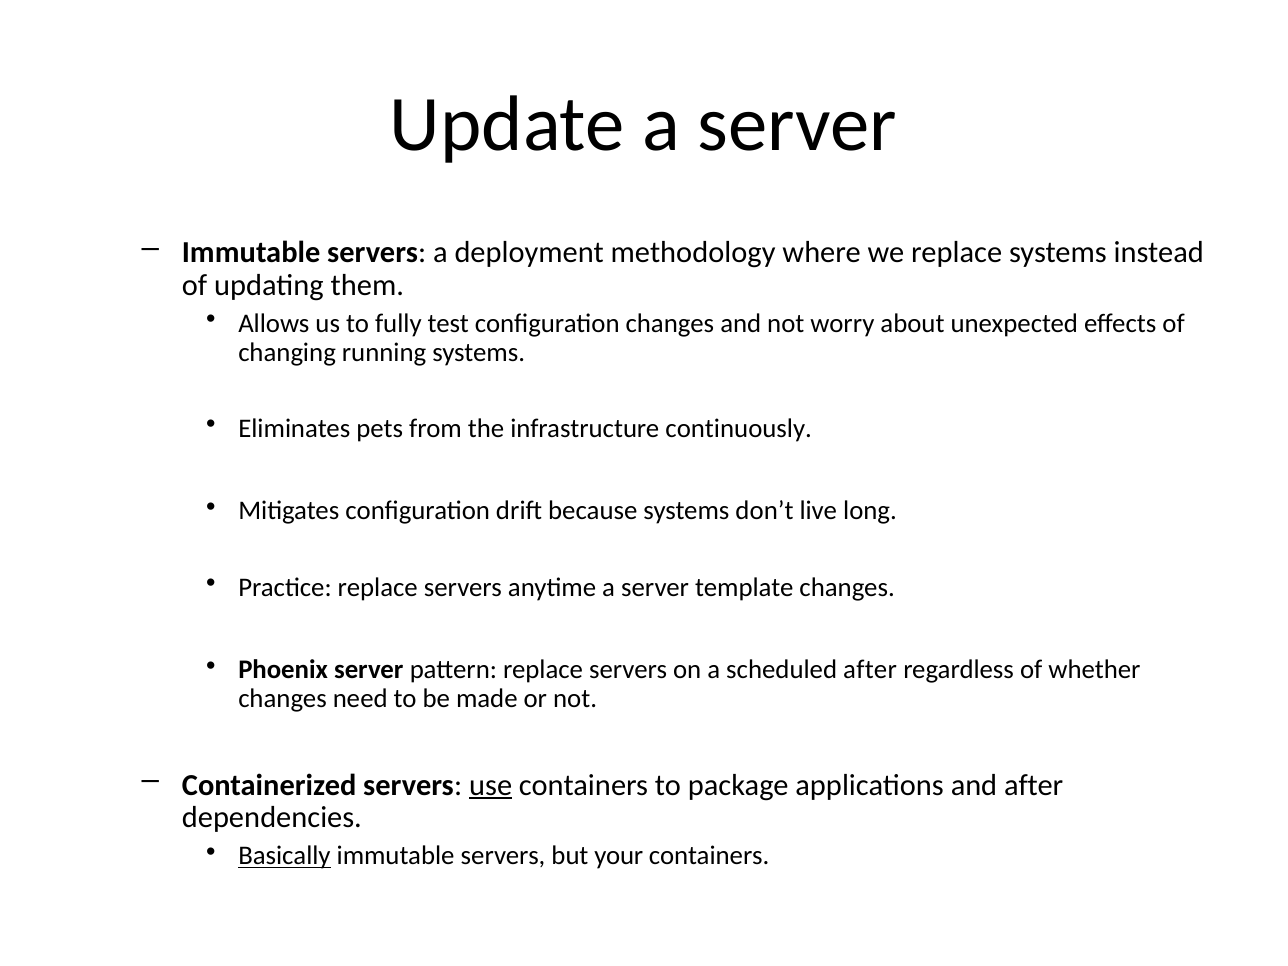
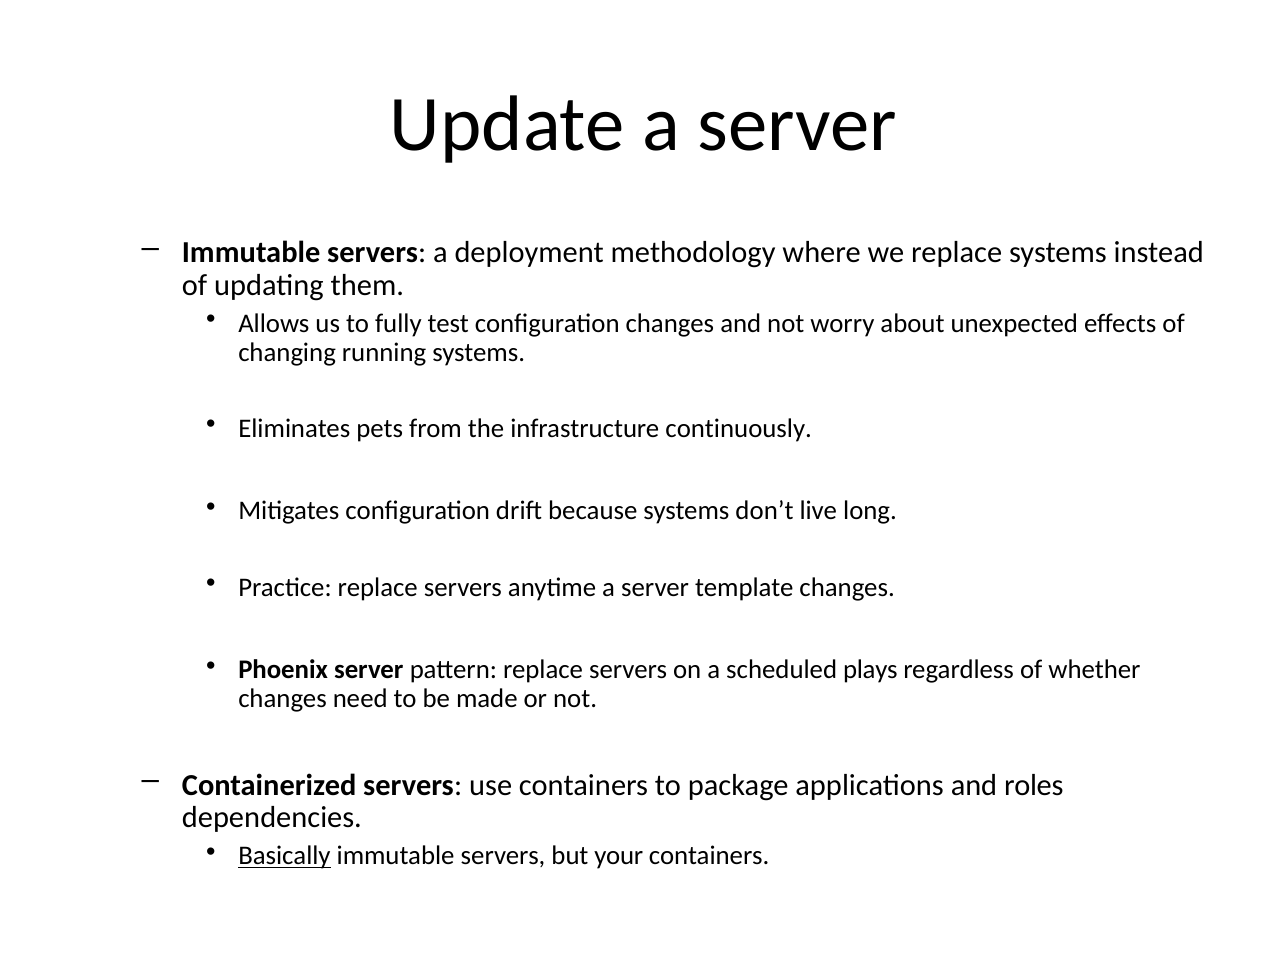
scheduled after: after -> plays
use underline: present -> none
and after: after -> roles
